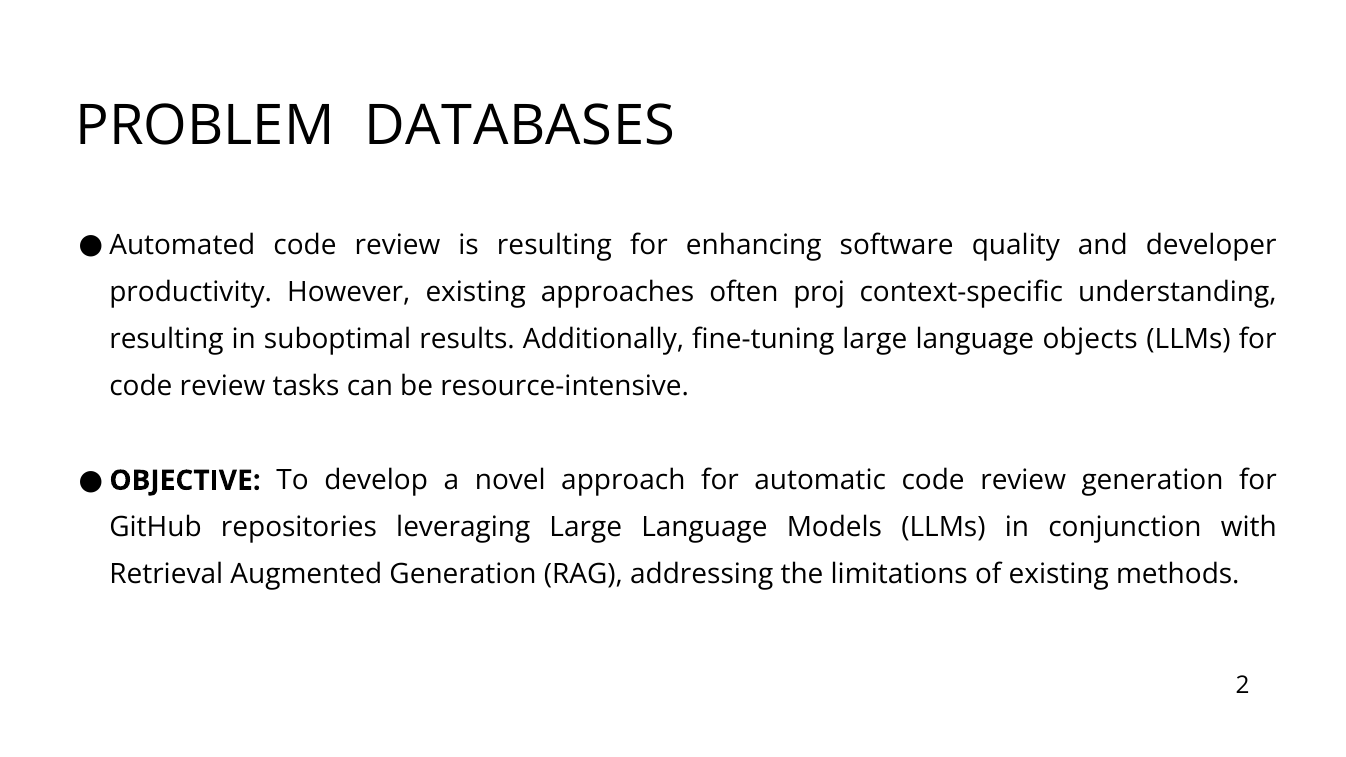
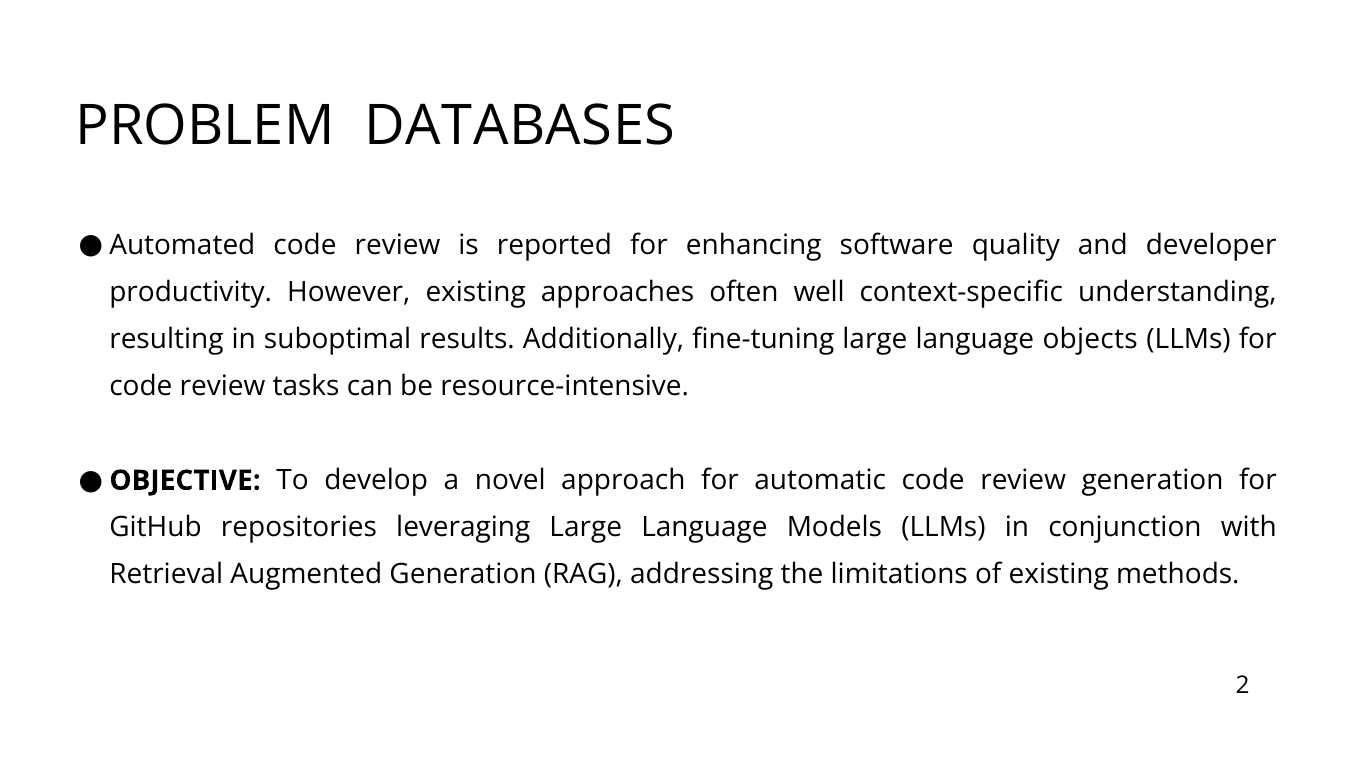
is resulting: resulting -> reported
proj: proj -> well
